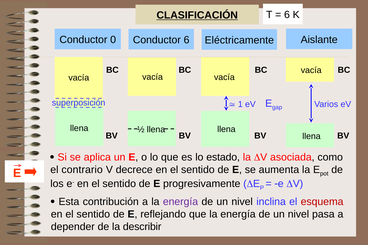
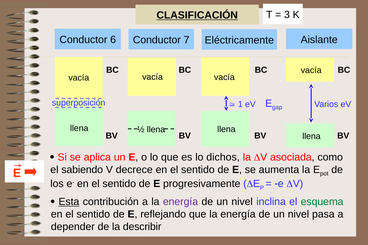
6 at (287, 15): 6 -> 3
0: 0 -> 6
Conductor 6: 6 -> 7
estado: estado -> dichos
contrario: contrario -> sabiendo
Esta underline: none -> present
esquema colour: red -> green
